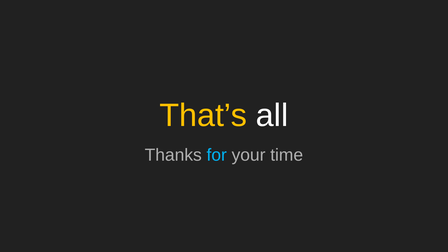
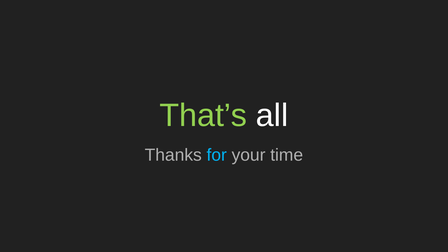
That’s colour: yellow -> light green
